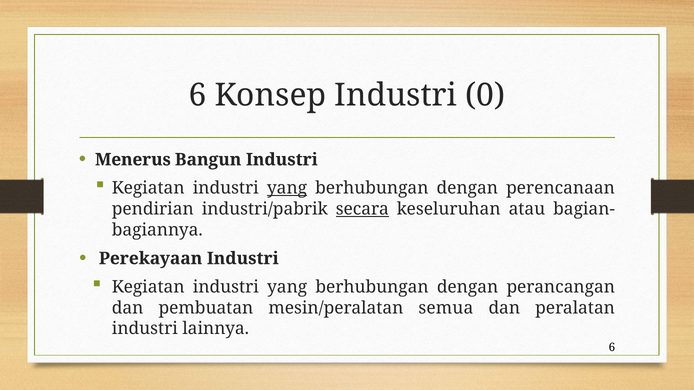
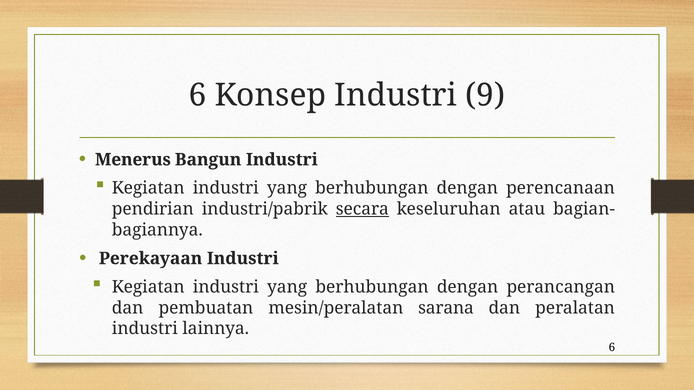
0: 0 -> 9
yang at (287, 188) underline: present -> none
semua: semua -> sarana
